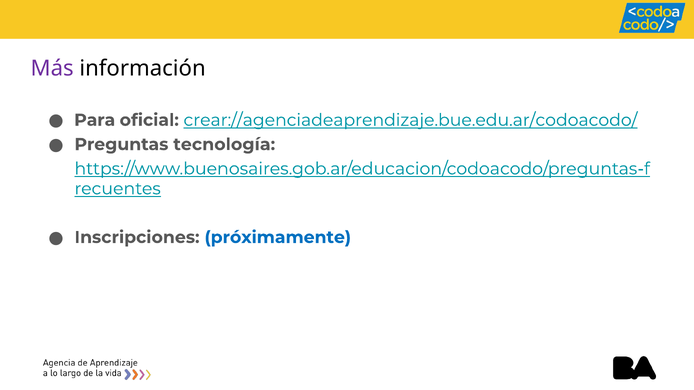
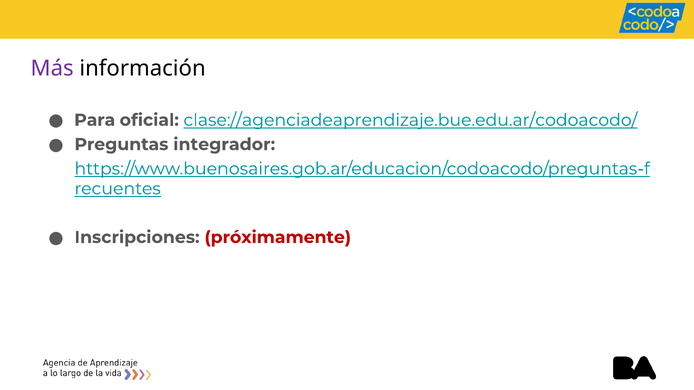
crear://agenciadeaprendizaje.bue.edu.ar/codoacodo/: crear://agenciadeaprendizaje.bue.edu.ar/codoacodo/ -> clase://agenciadeaprendizaje.bue.edu.ar/codoacodo/
tecnología: tecnología -> integrador
próximamente colour: blue -> red
